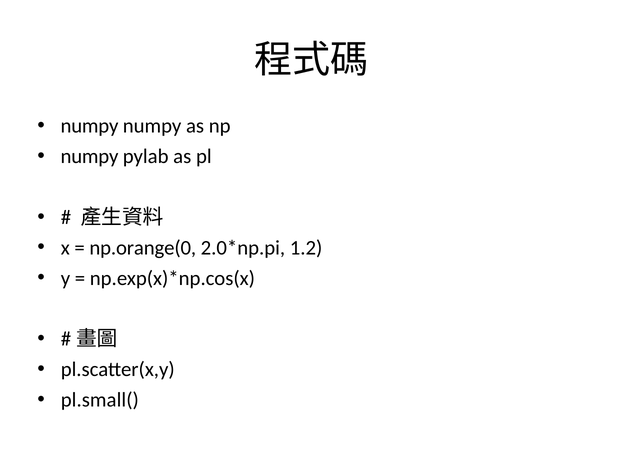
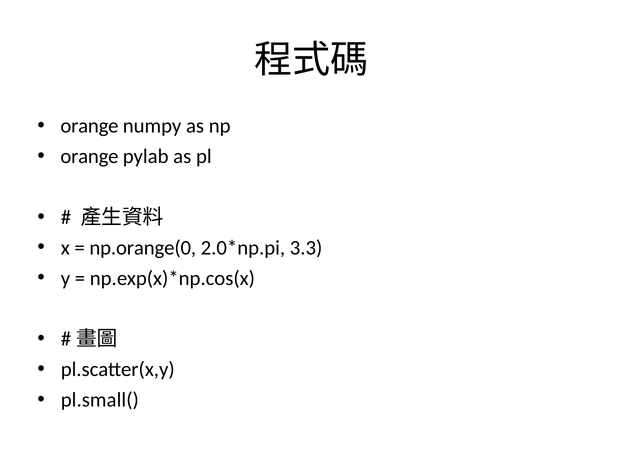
numpy at (89, 126): numpy -> orange
numpy at (89, 157): numpy -> orange
1.2: 1.2 -> 3.3
